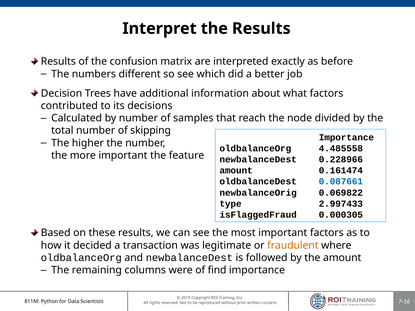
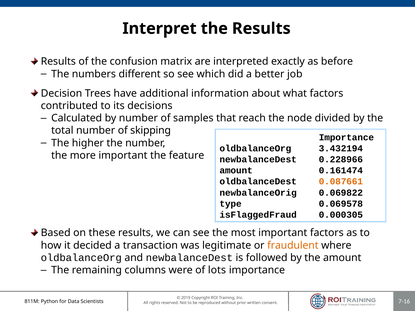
4.485558: 4.485558 -> 3.432194
0.087661 colour: blue -> orange
2.997433: 2.997433 -> 0.069578
find: find -> lots
